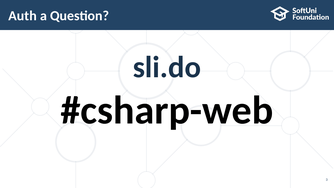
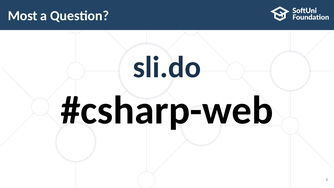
Auth: Auth -> Most
